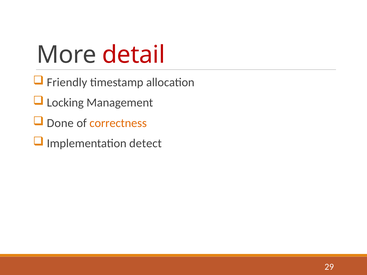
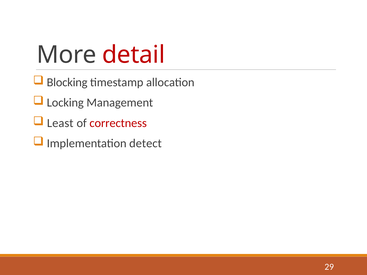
Friendly: Friendly -> Blocking
Done: Done -> Least
correctness colour: orange -> red
